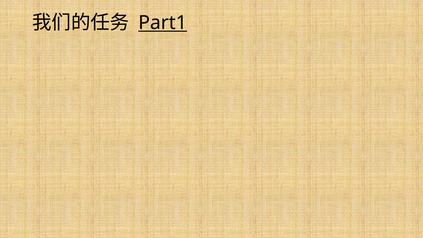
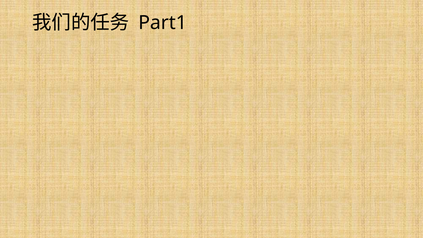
Part1 underline: present -> none
